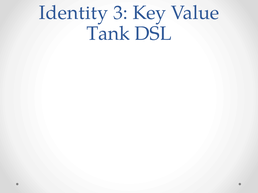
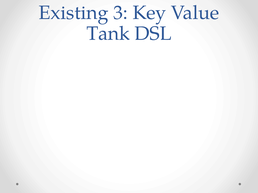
Identity: Identity -> Existing
